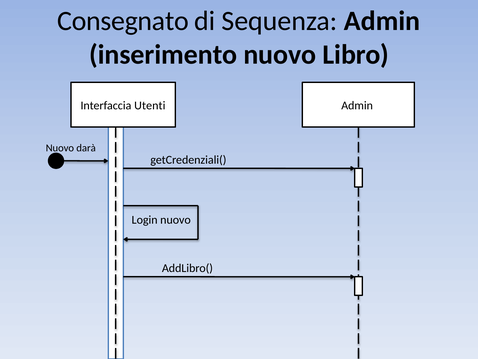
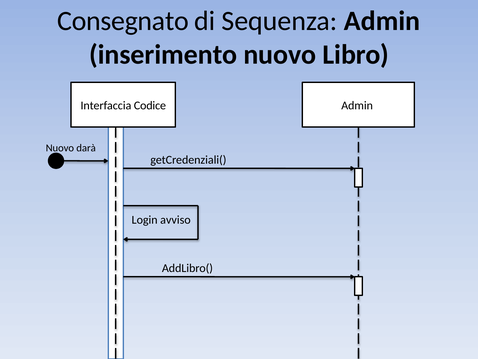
Utenti: Utenti -> Codice
Login nuovo: nuovo -> avviso
